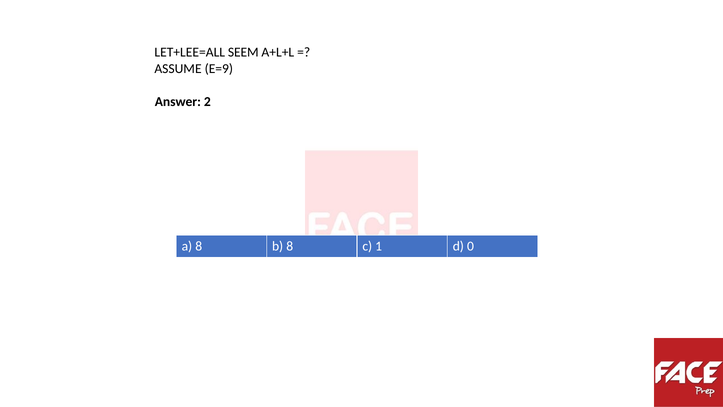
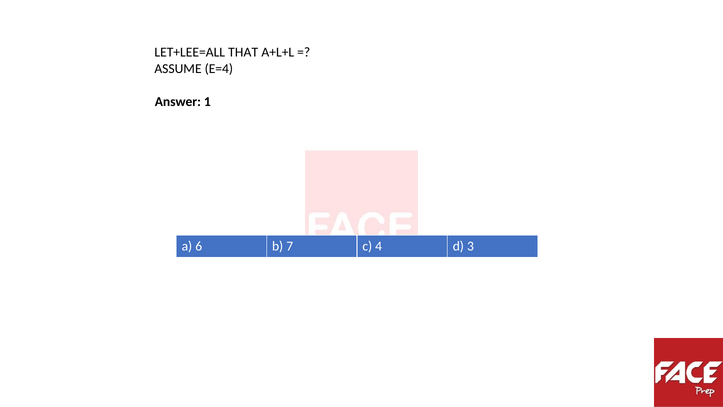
SEEM: SEEM -> THAT
E=9: E=9 -> E=4
2: 2 -> 1
a 8: 8 -> 6
b 8: 8 -> 7
1: 1 -> 4
0: 0 -> 3
